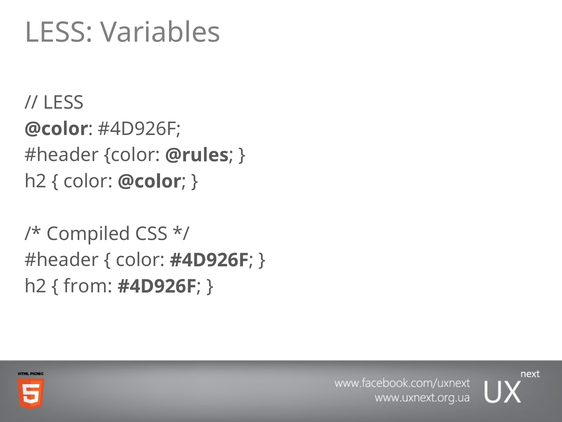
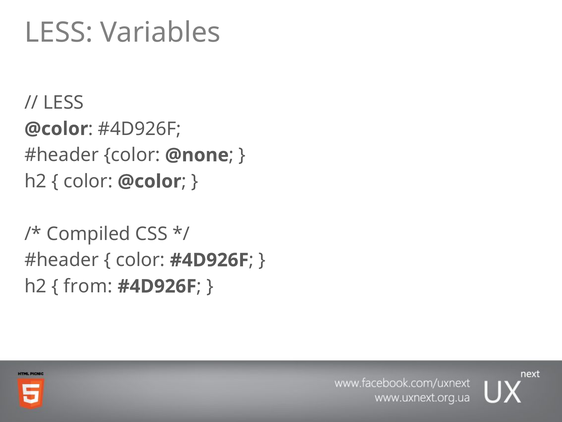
@rules: @rules -> @none
